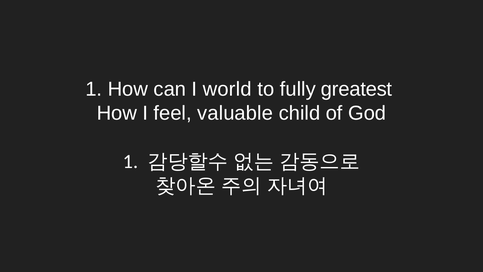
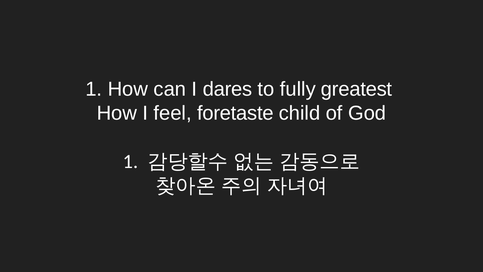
world: world -> dares
valuable: valuable -> foretaste
